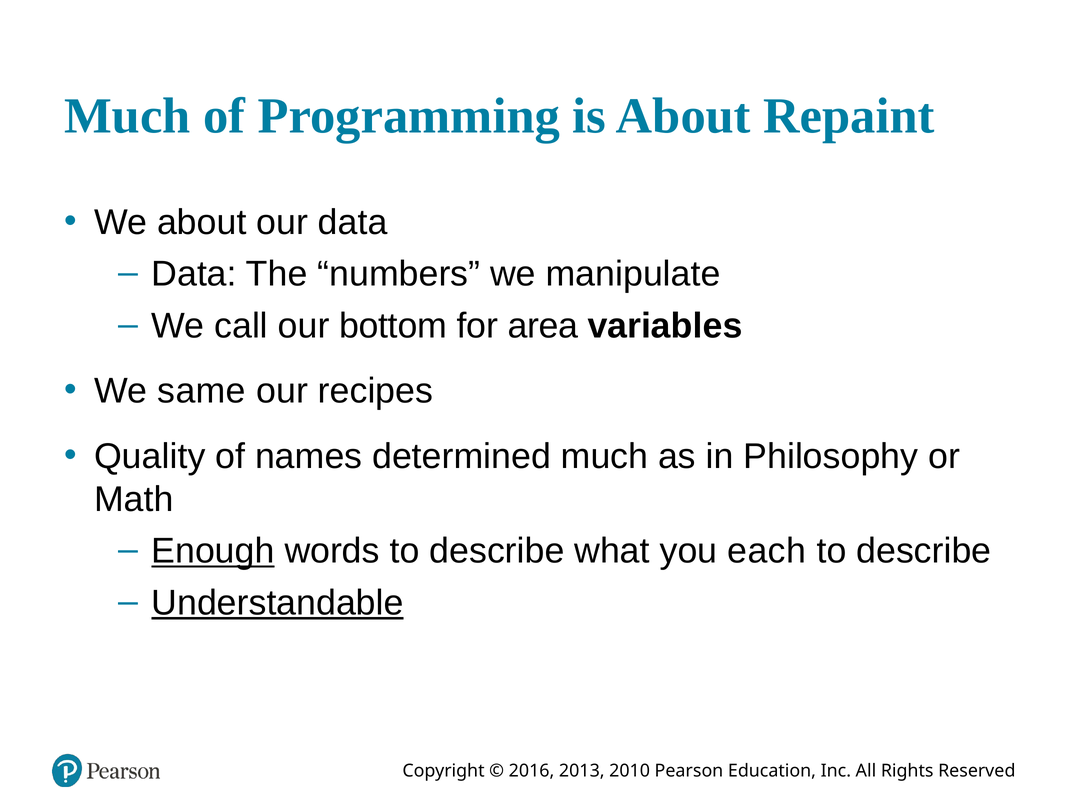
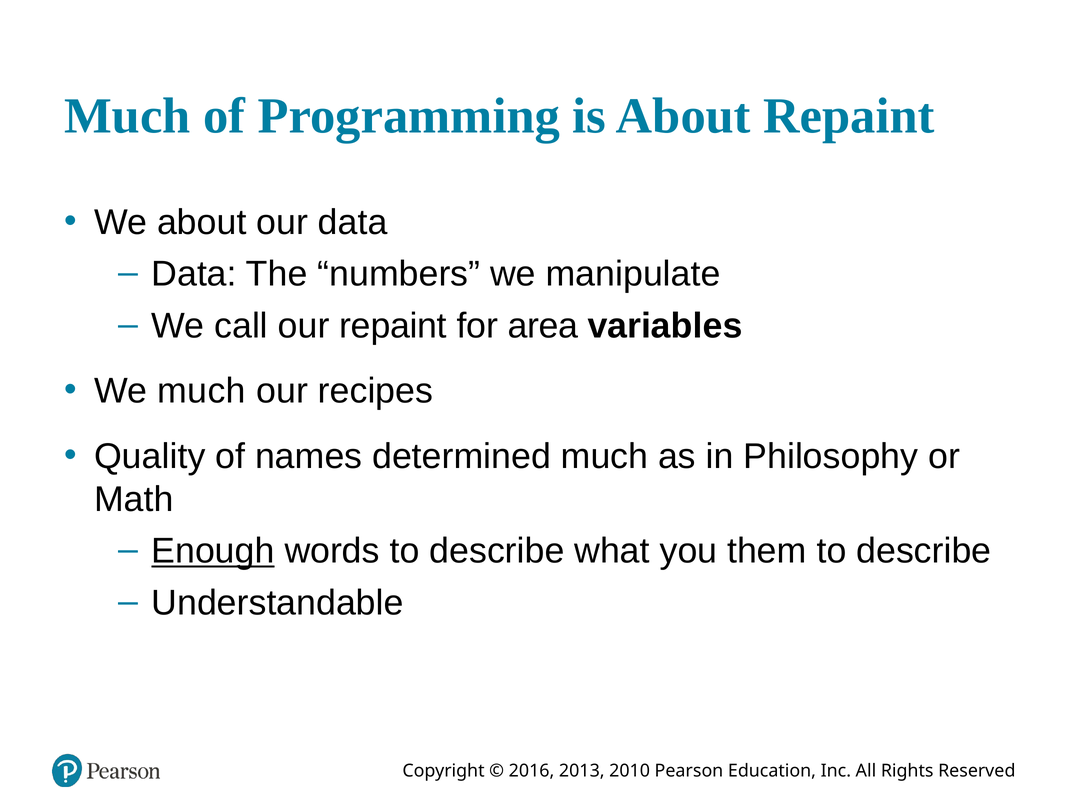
our bottom: bottom -> repaint
We same: same -> much
each: each -> them
Understandable underline: present -> none
